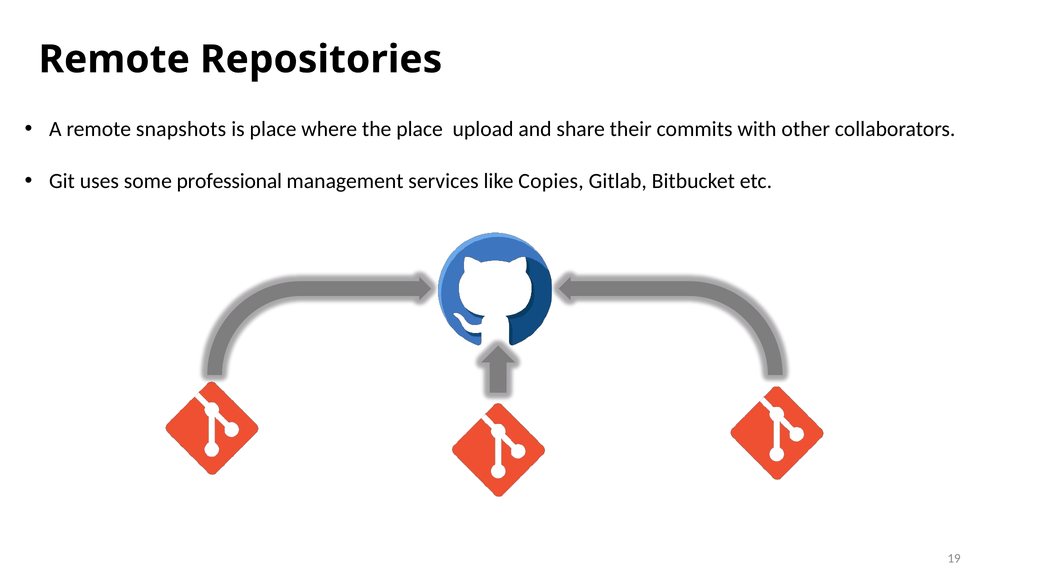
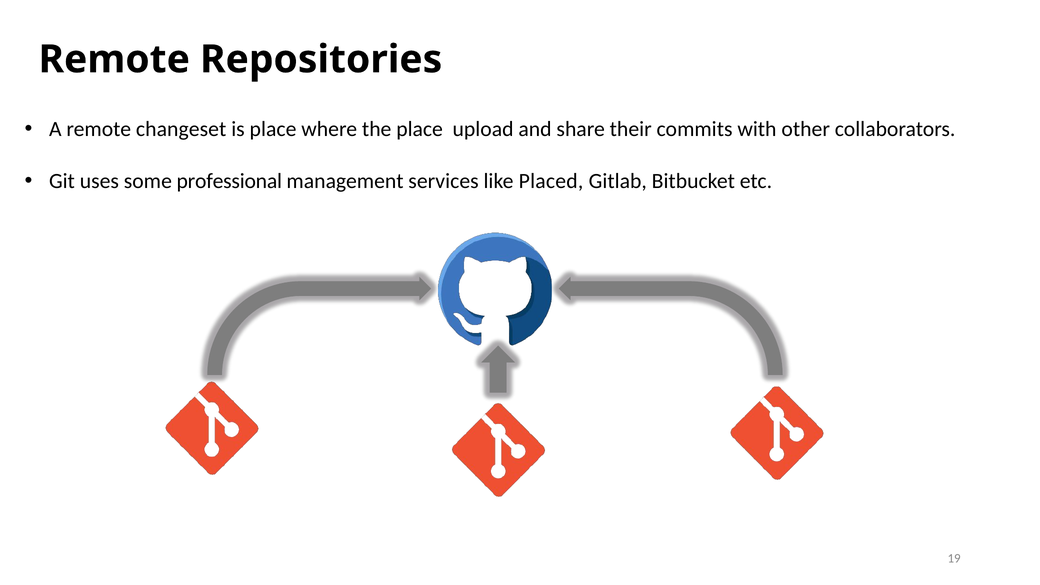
snapshots: snapshots -> changeset
Copies: Copies -> Placed
